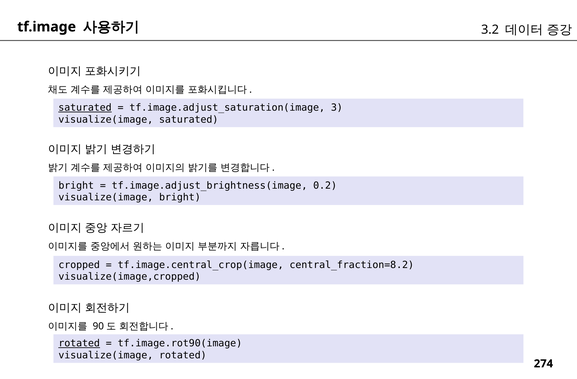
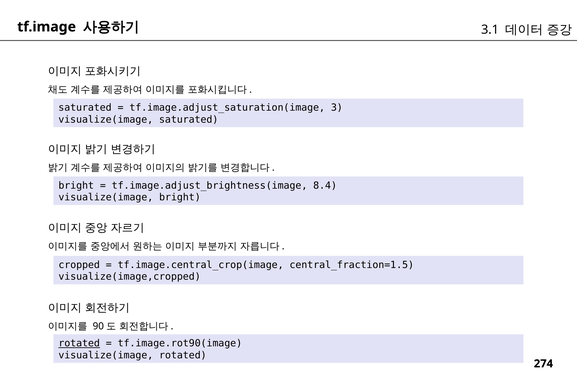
3.2: 3.2 -> 3.1
saturated at (85, 108) underline: present -> none
0.2: 0.2 -> 8.4
central_fraction=8.2: central_fraction=8.2 -> central_fraction=1.5
